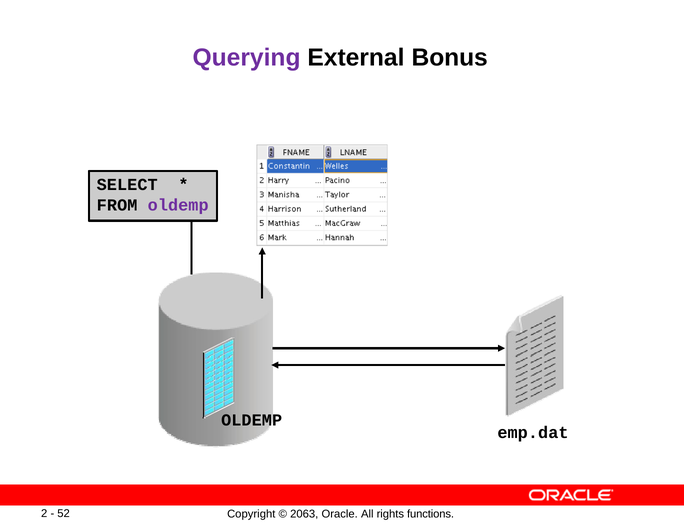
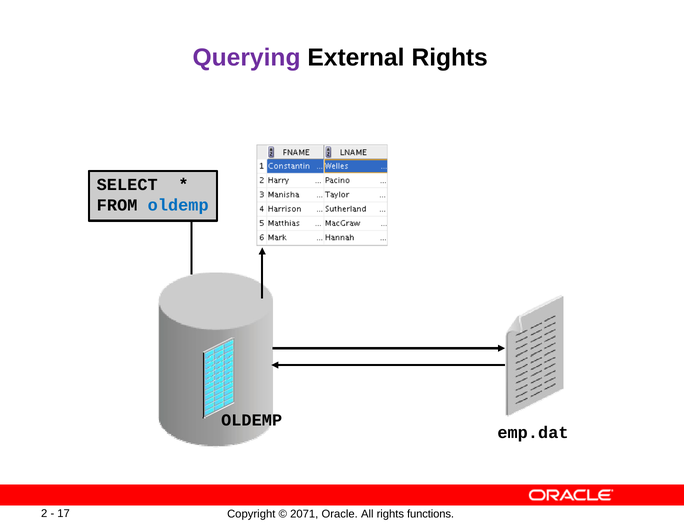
External Bonus: Bonus -> Rights
oldemp at (178, 205) colour: purple -> blue
52: 52 -> 17
2063: 2063 -> 2071
